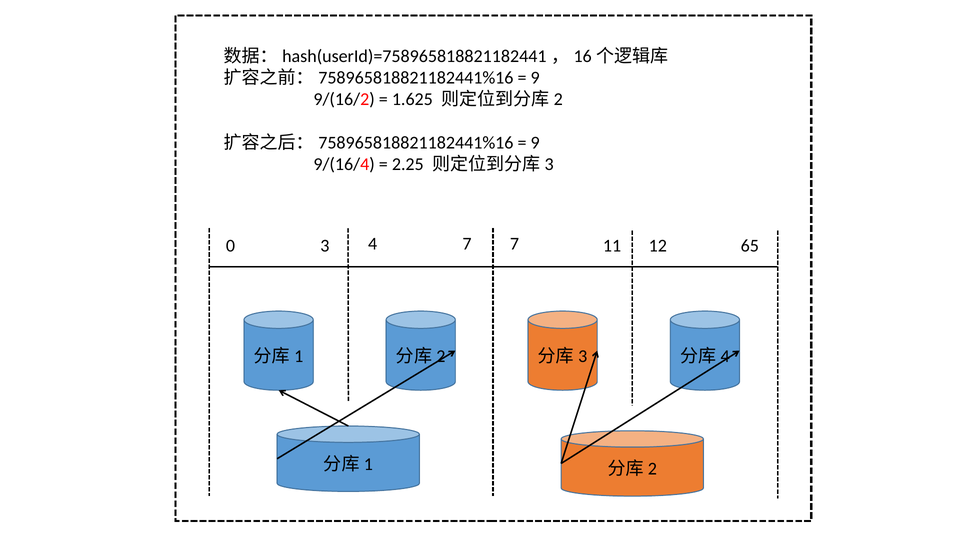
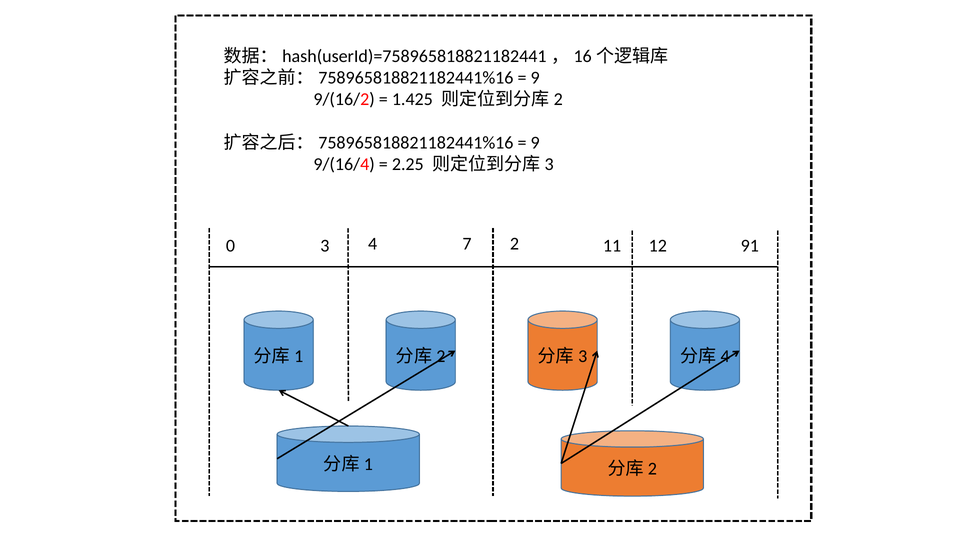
1.625: 1.625 -> 1.425
7 7: 7 -> 2
65: 65 -> 91
